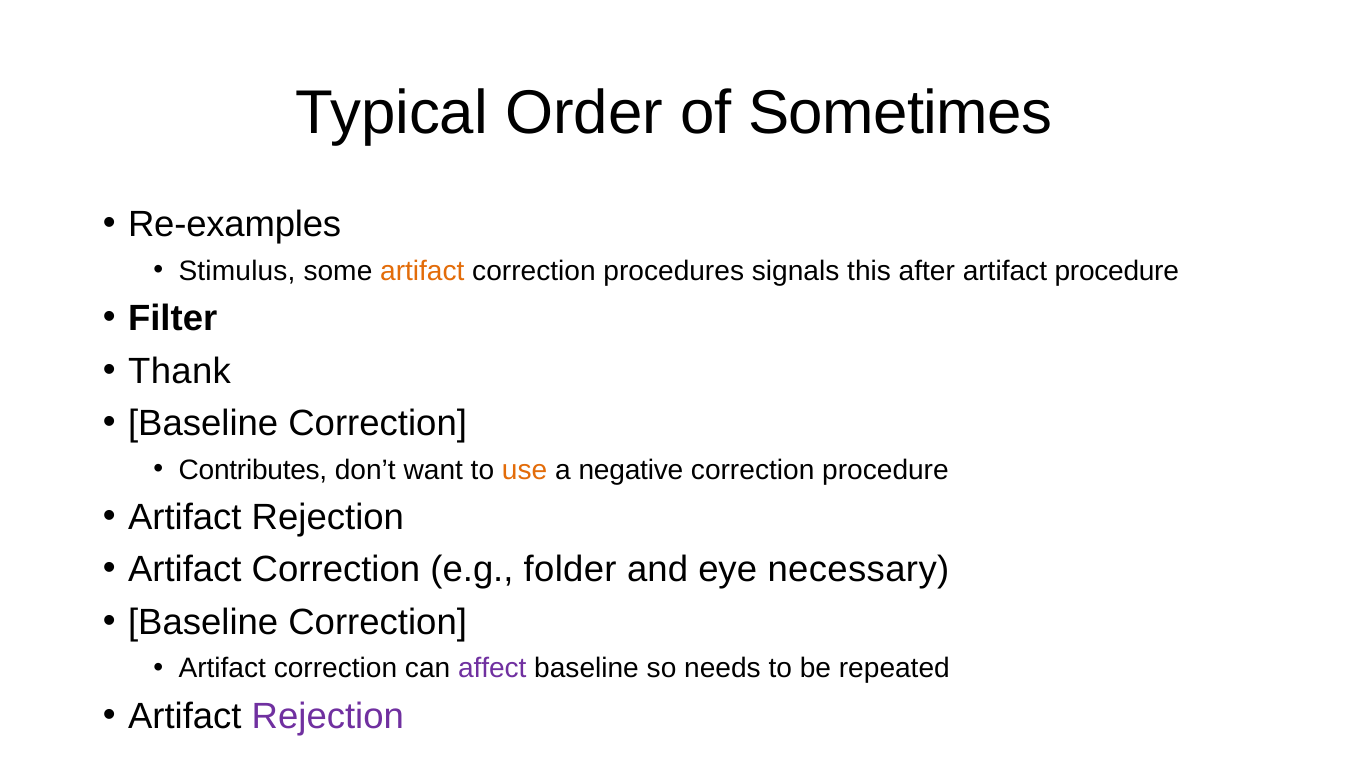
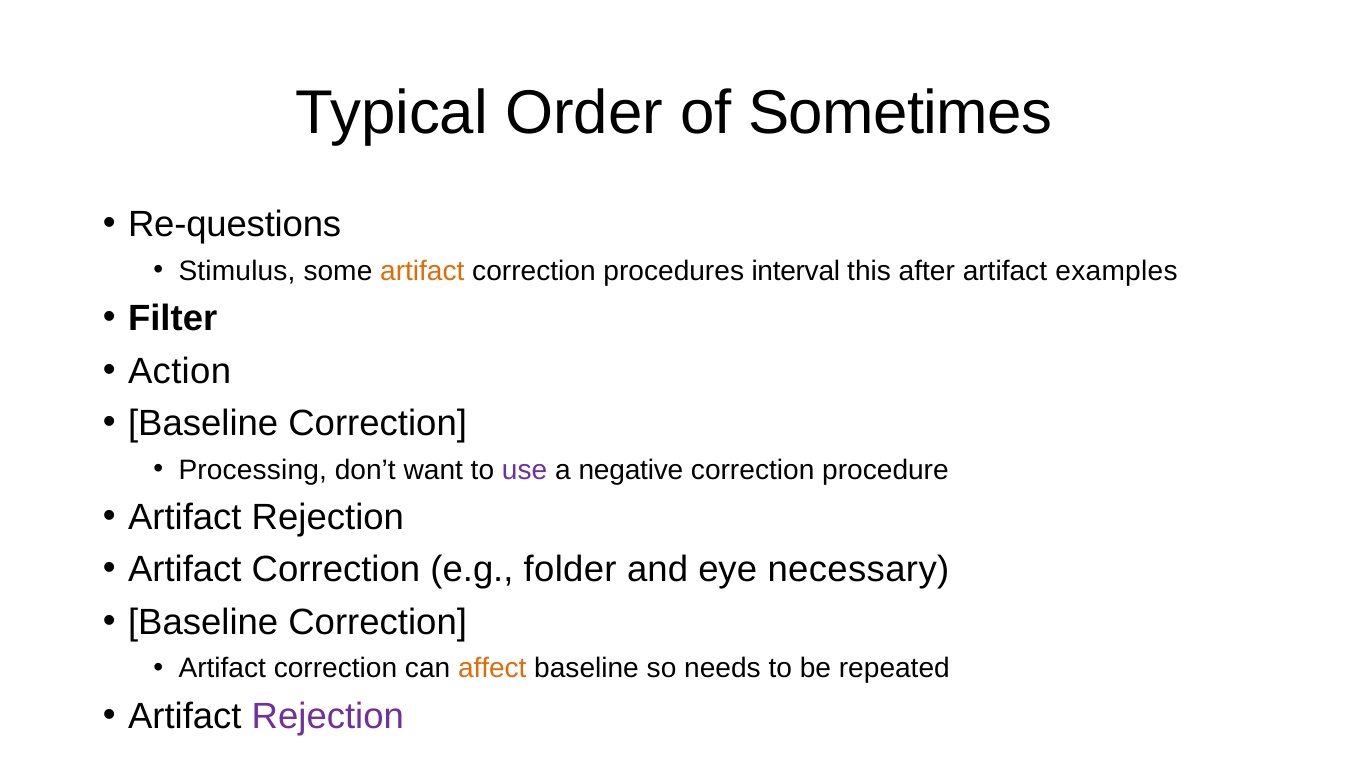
Re-examples: Re-examples -> Re-questions
signals: signals -> interval
artifact procedure: procedure -> examples
Thank: Thank -> Action
Contributes: Contributes -> Processing
use colour: orange -> purple
affect colour: purple -> orange
